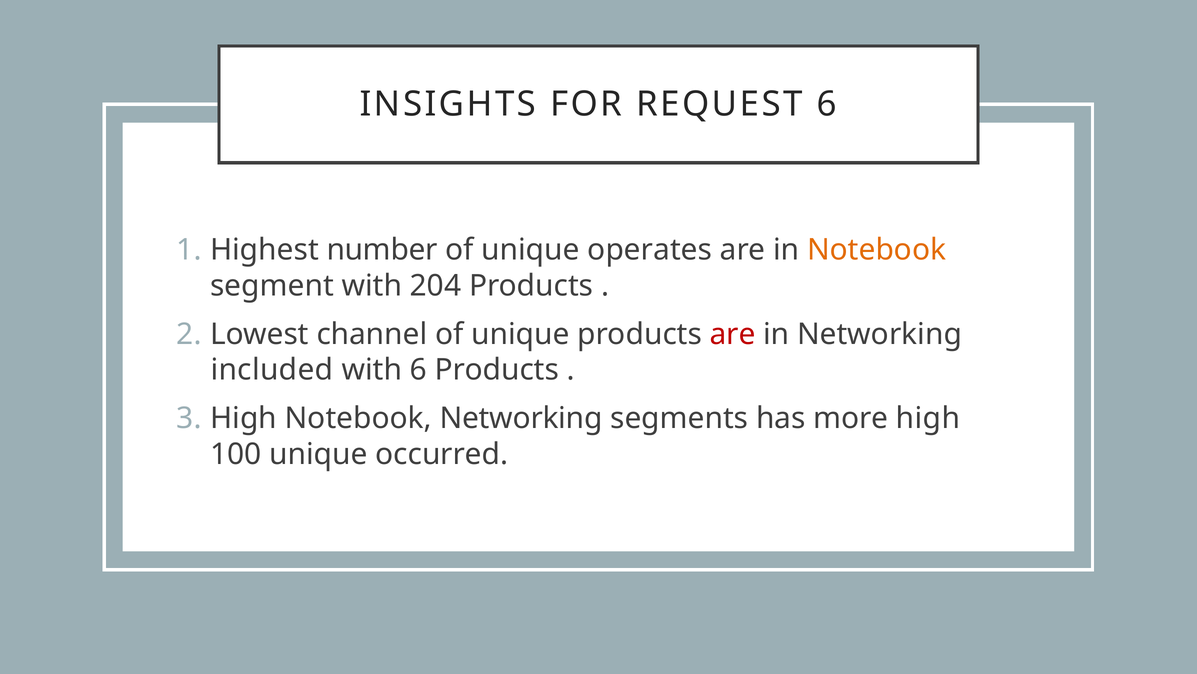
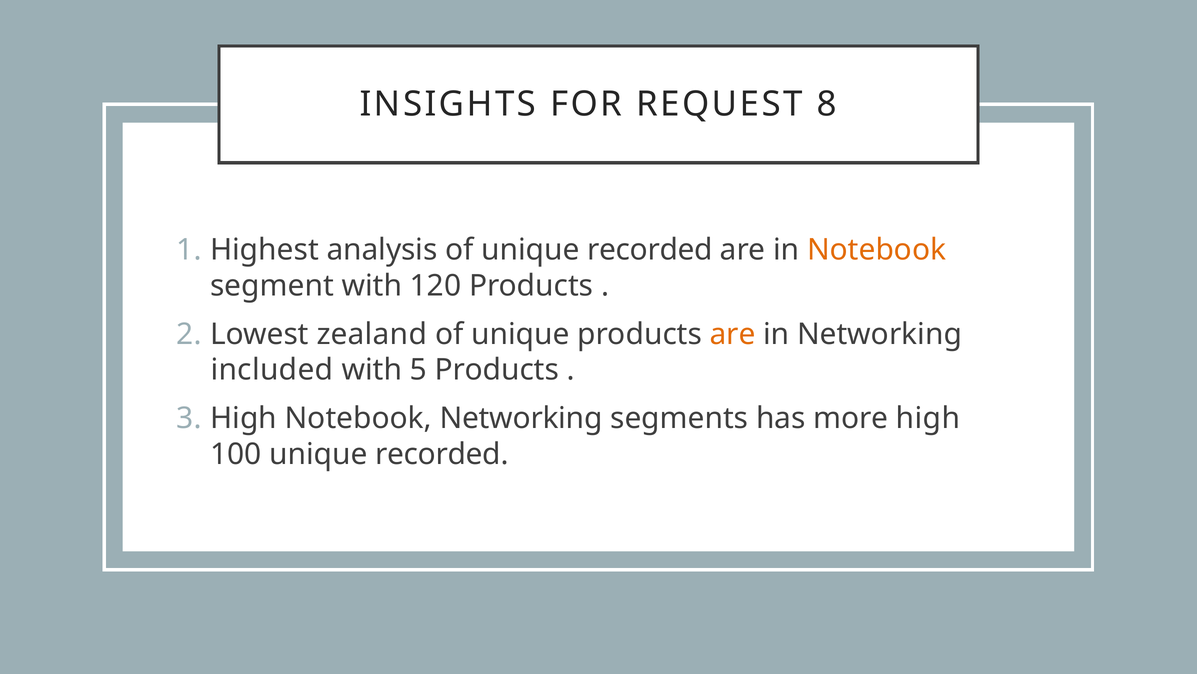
REQUEST 6: 6 -> 8
number: number -> analysis
of unique operates: operates -> recorded
204: 204 -> 120
channel: channel -> zealand
are at (733, 334) colour: red -> orange
with 6: 6 -> 5
100 unique occurred: occurred -> recorded
